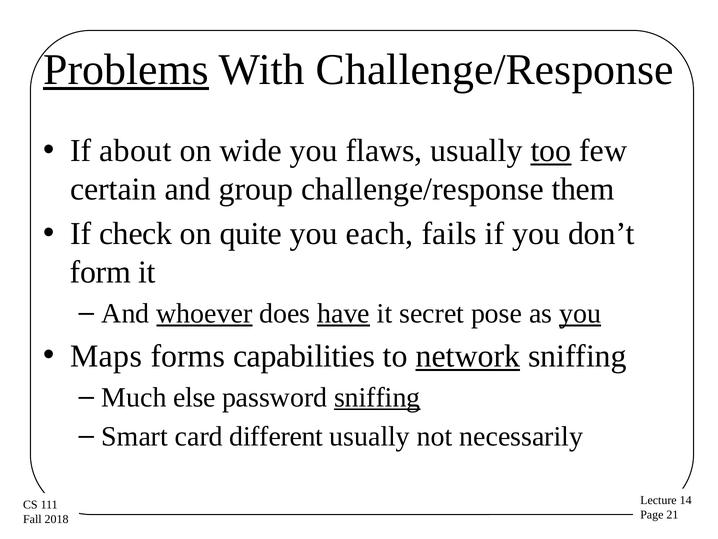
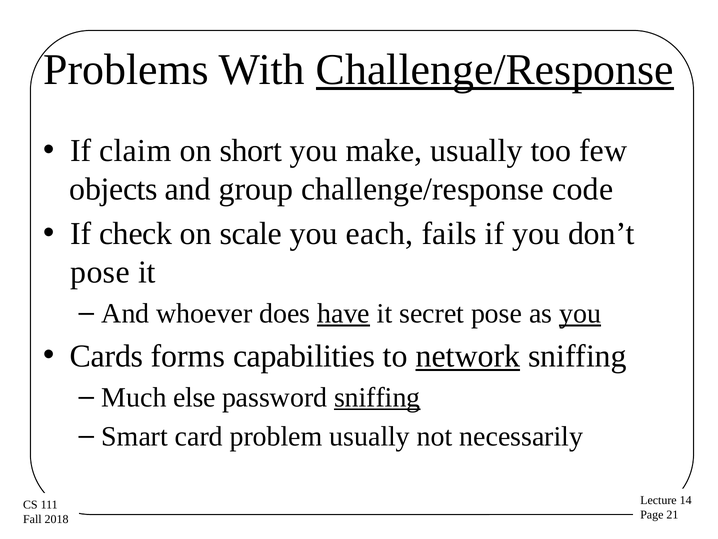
Problems underline: present -> none
Challenge/Response at (495, 70) underline: none -> present
about: about -> claim
wide: wide -> short
flaws: flaws -> make
too underline: present -> none
certain: certain -> objects
them: them -> code
quite: quite -> scale
form at (100, 272): form -> pose
whoever underline: present -> none
Maps: Maps -> Cards
different: different -> problem
